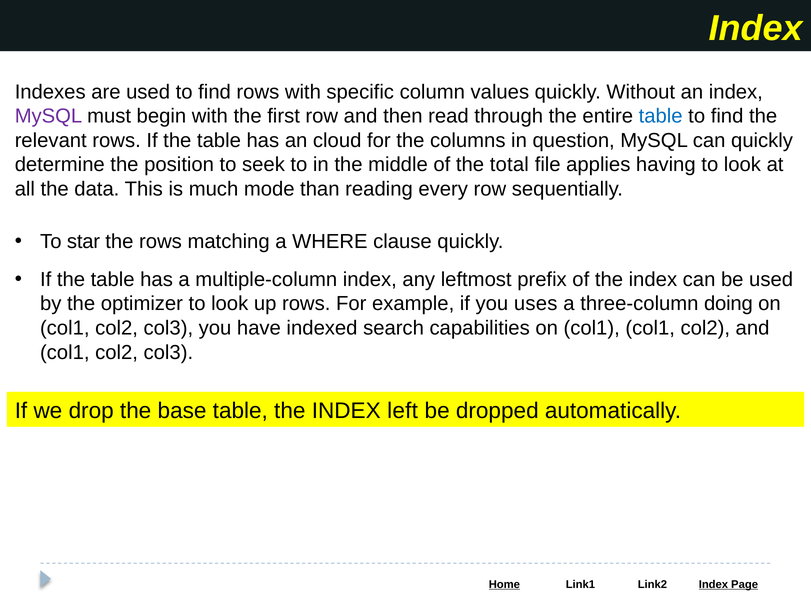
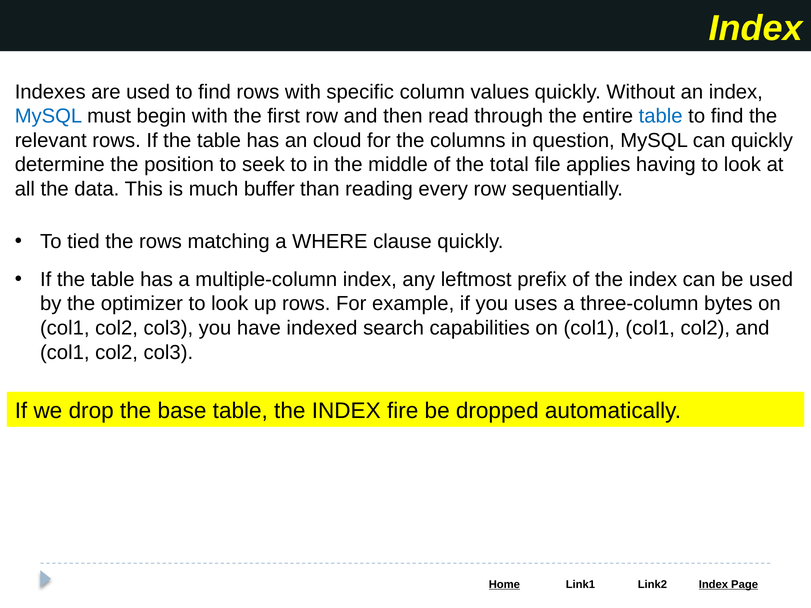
MySQL at (48, 116) colour: purple -> blue
mode: mode -> buffer
star: star -> tied
doing: doing -> bytes
left: left -> fire
